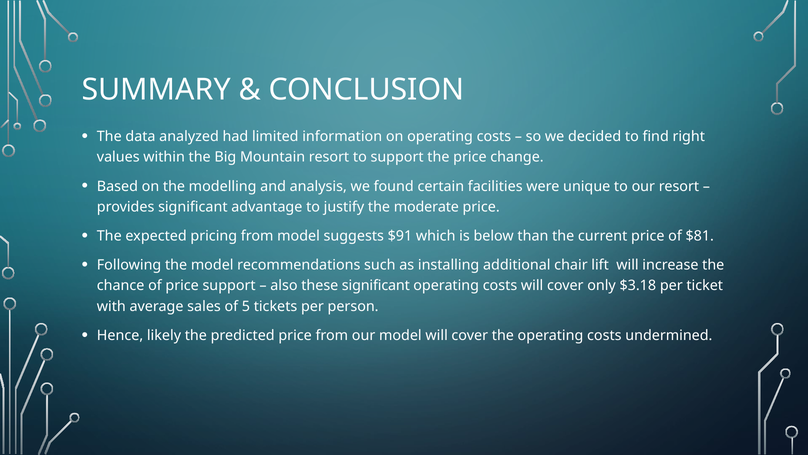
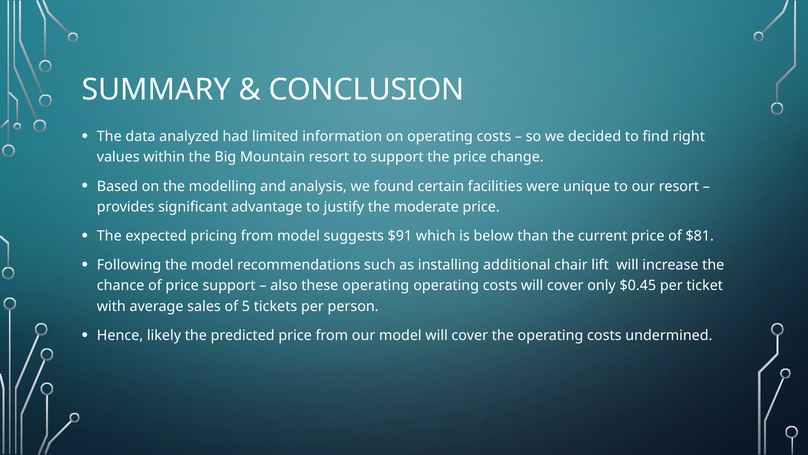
these significant: significant -> operating
$3.18: $3.18 -> $0.45
